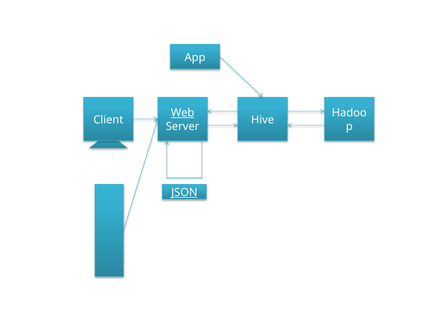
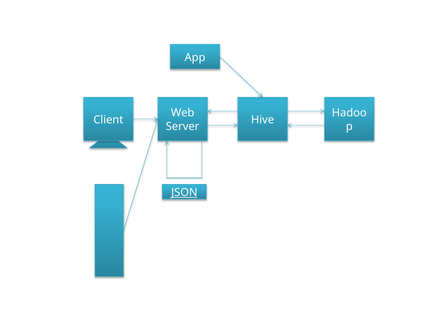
Web underline: present -> none
